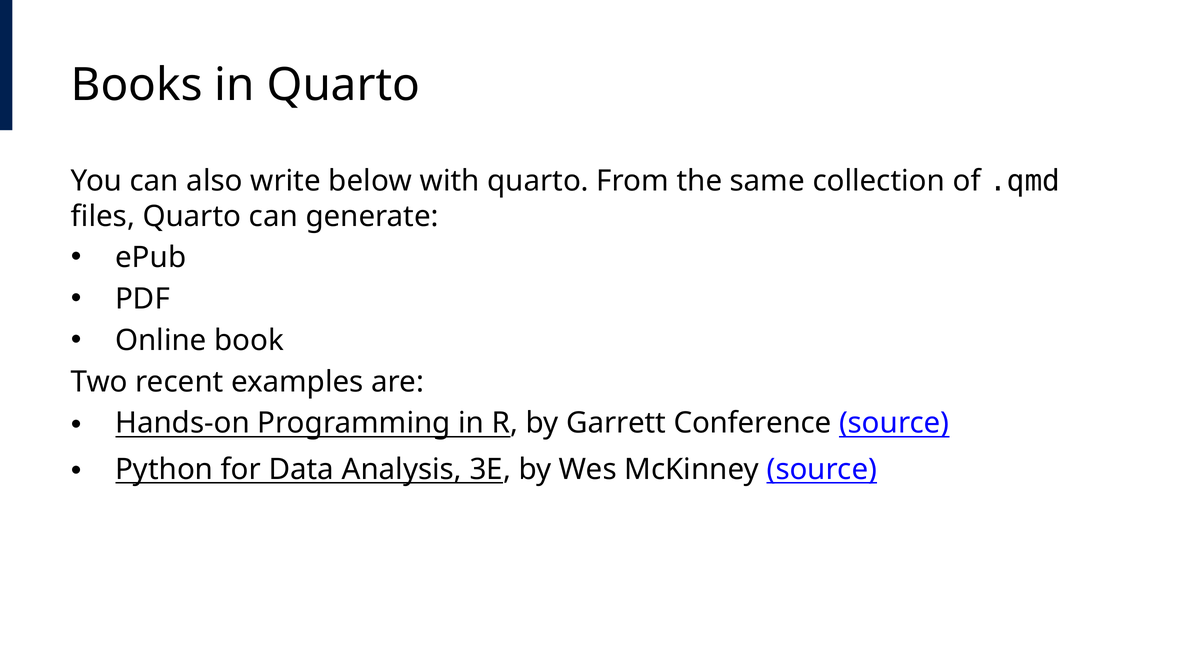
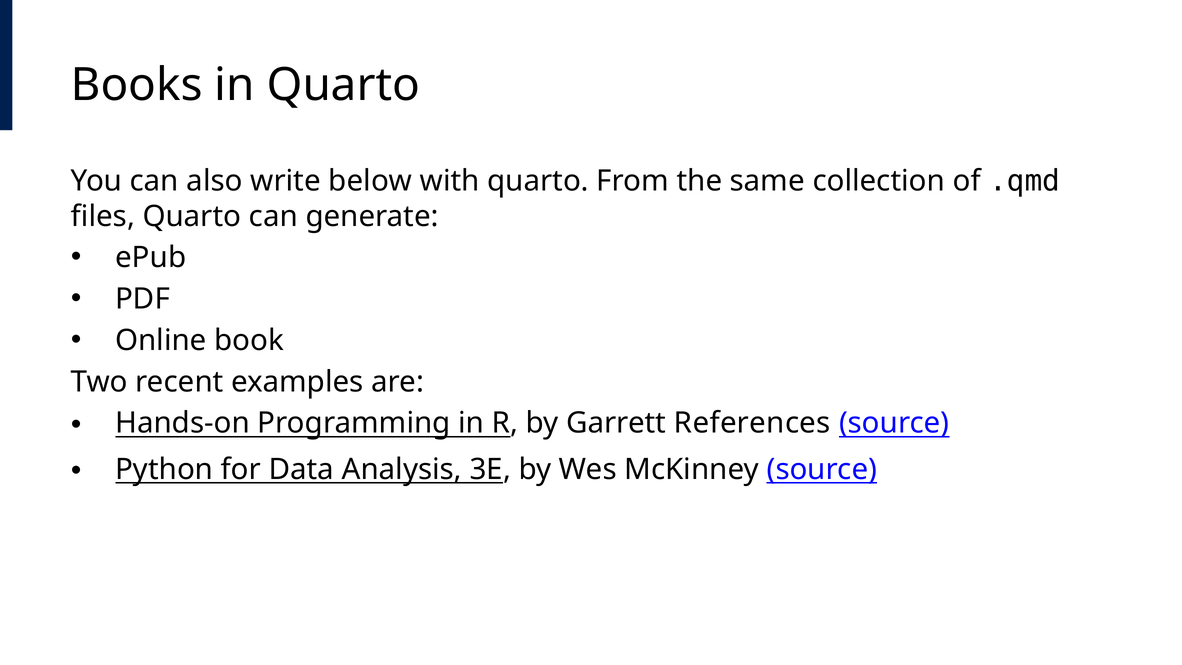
Conference: Conference -> References
